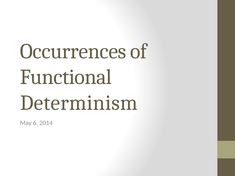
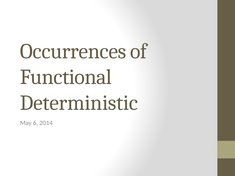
Determinism: Determinism -> Deterministic
